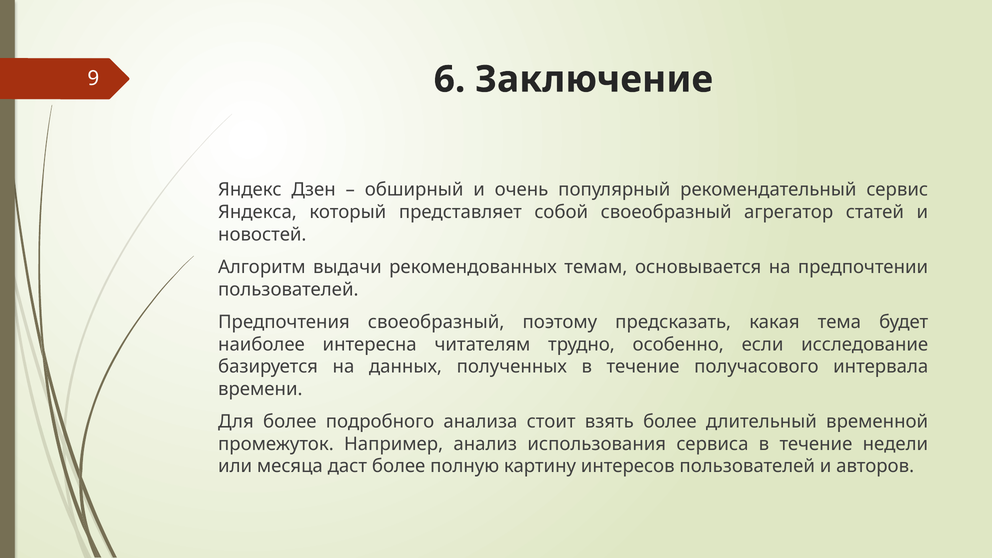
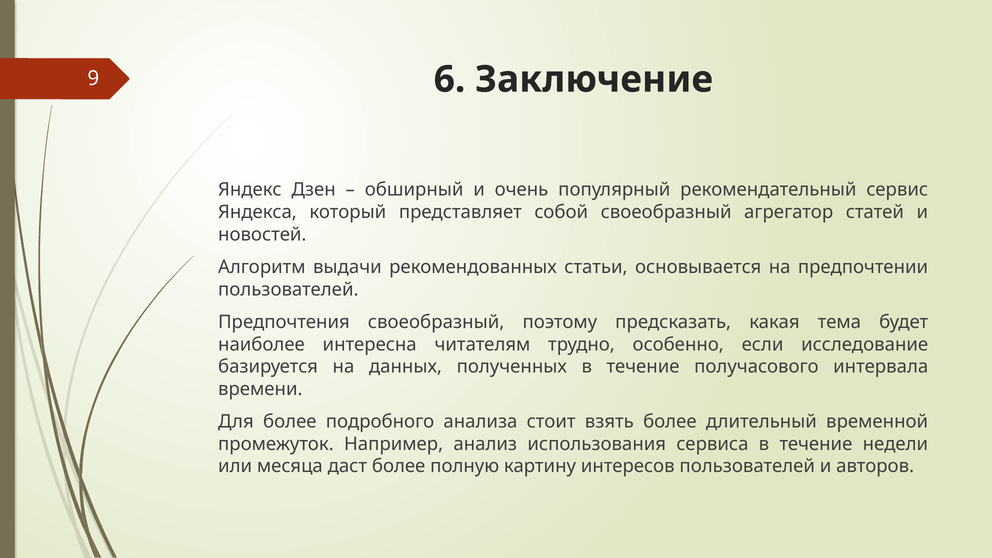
темам: темам -> статьи
